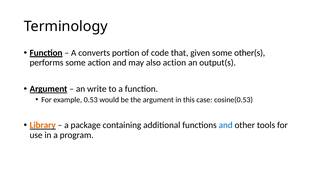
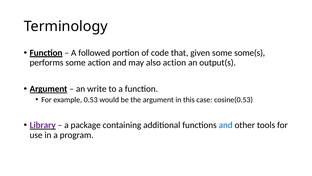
converts: converts -> followed
other(s: other(s -> some(s
Library colour: orange -> purple
